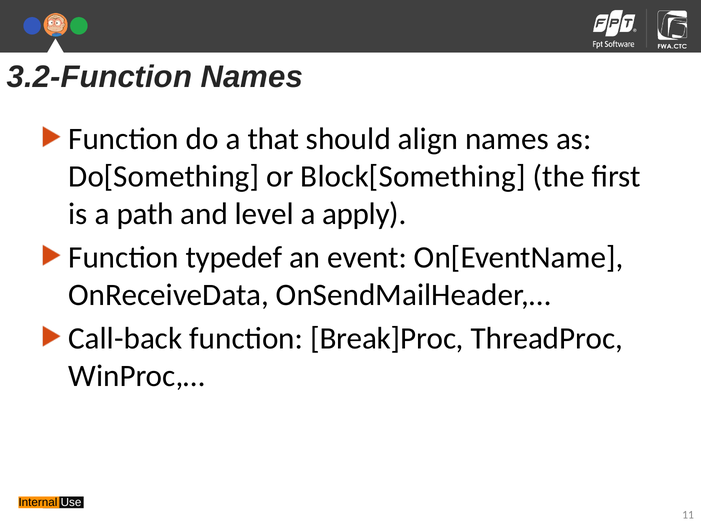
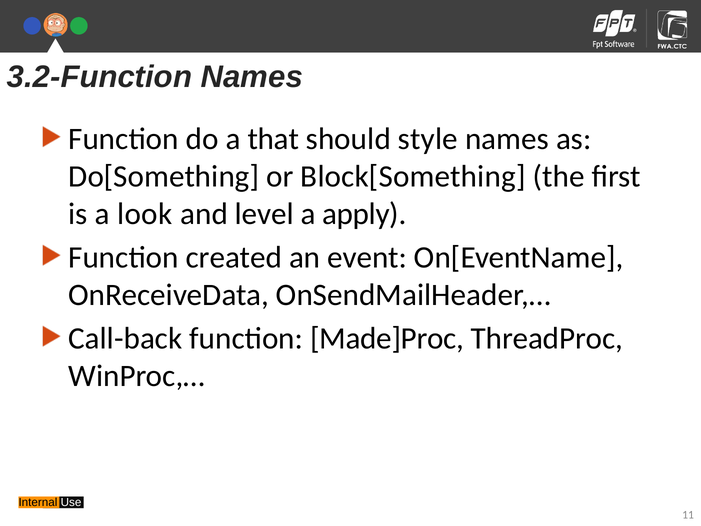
align: align -> style
path: path -> look
typedef: typedef -> created
Break]Proc: Break]Proc -> Made]Proc
